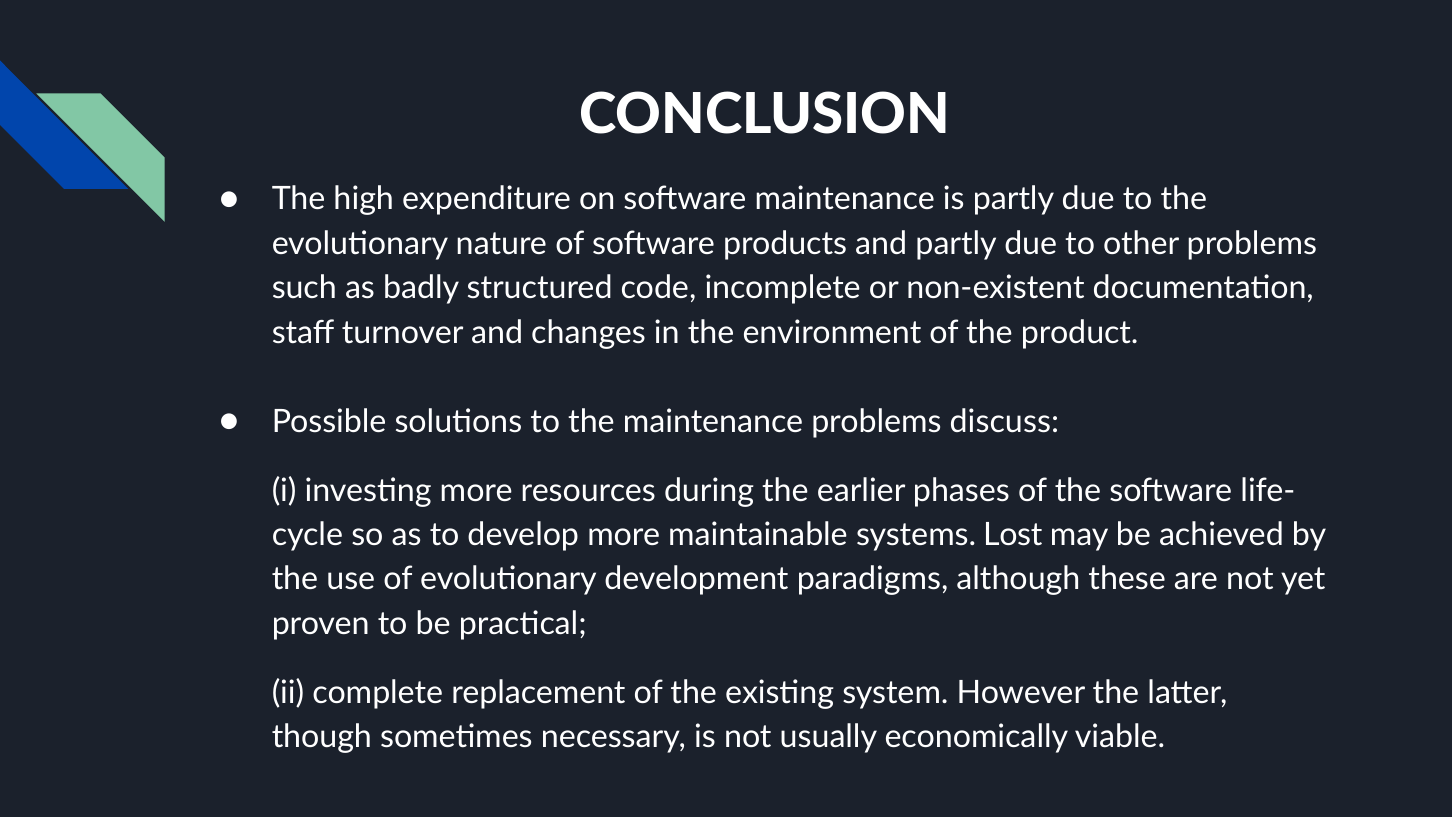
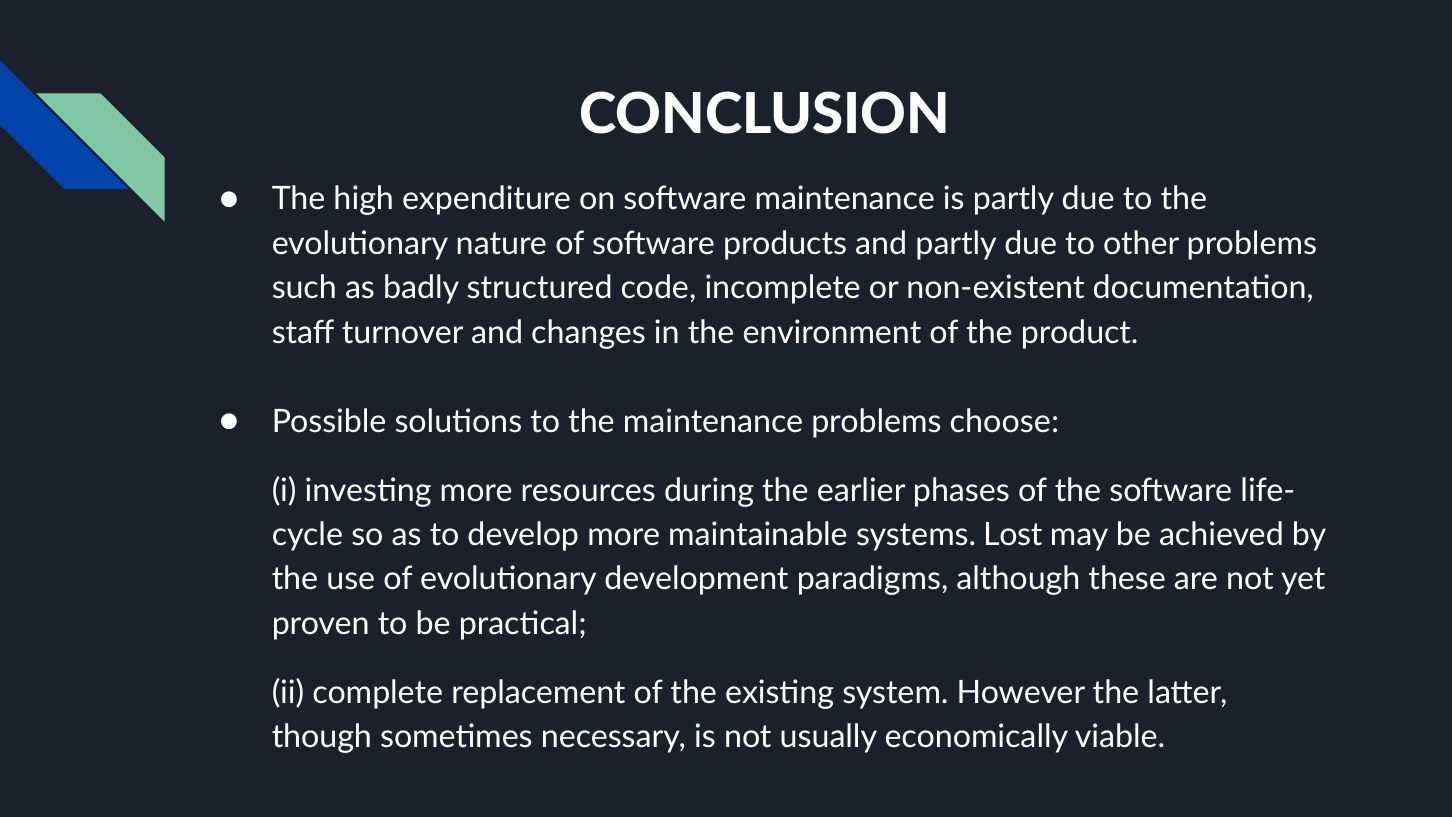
discuss: discuss -> choose
